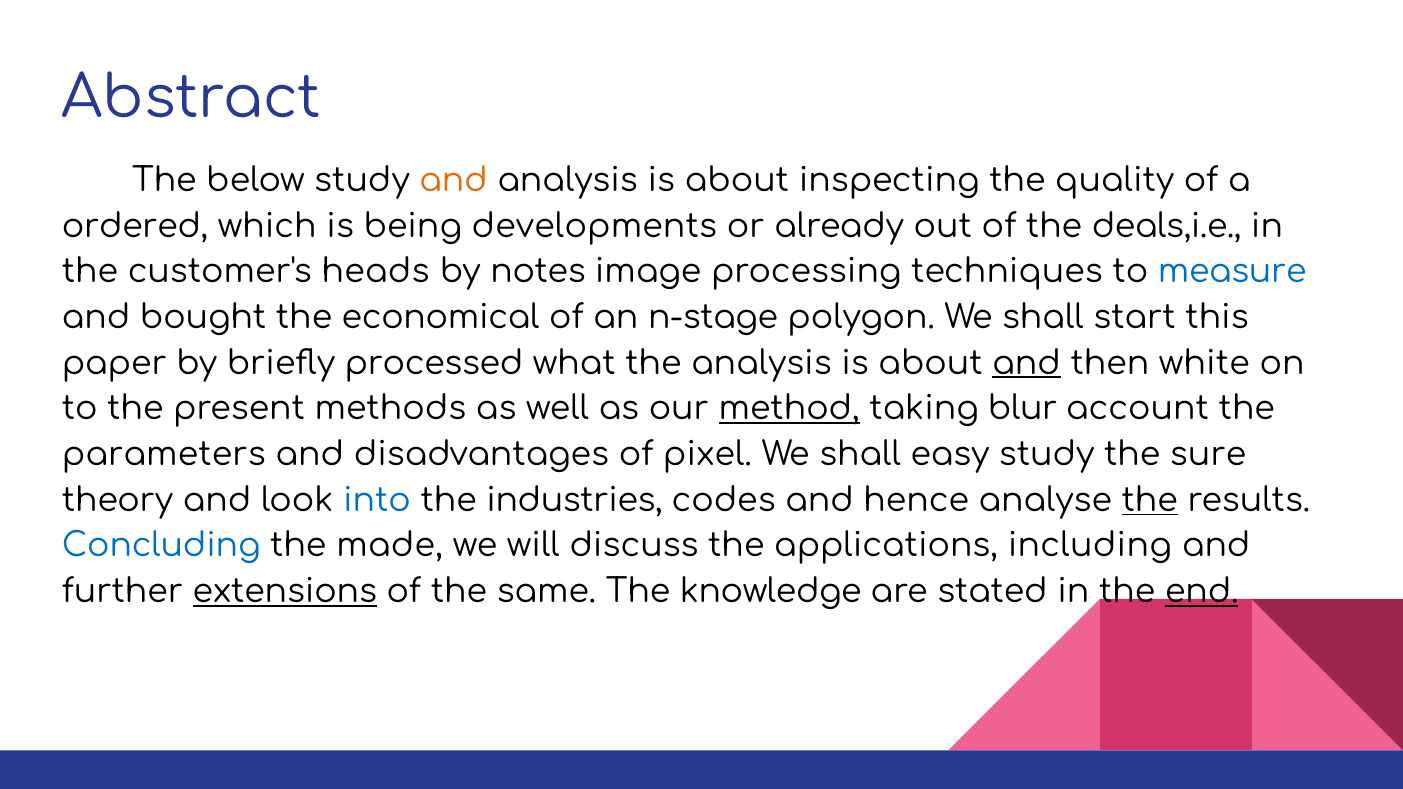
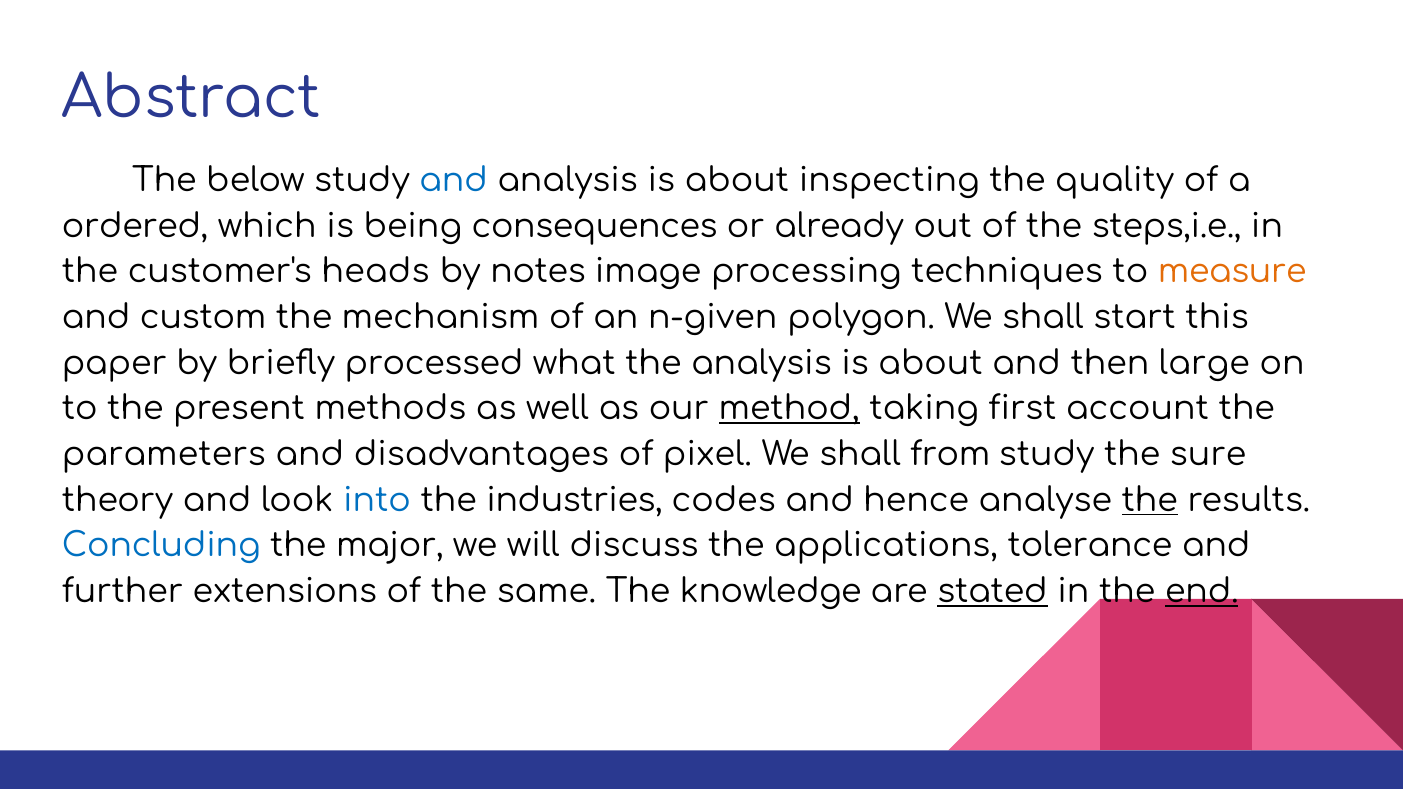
and at (454, 181) colour: orange -> blue
developments: developments -> consequences
deals,i.e: deals,i.e -> steps,i.e
measure colour: blue -> orange
bought: bought -> custom
economical: economical -> mechanism
n-stage: n-stage -> n-given
and at (1027, 363) underline: present -> none
white: white -> large
blur: blur -> first
easy: easy -> from
made: made -> major
including: including -> tolerance
extensions underline: present -> none
stated underline: none -> present
